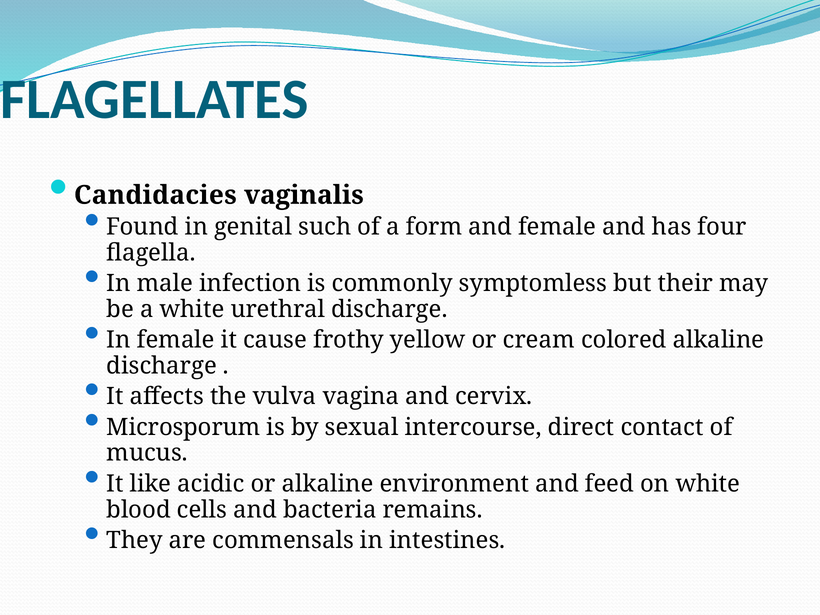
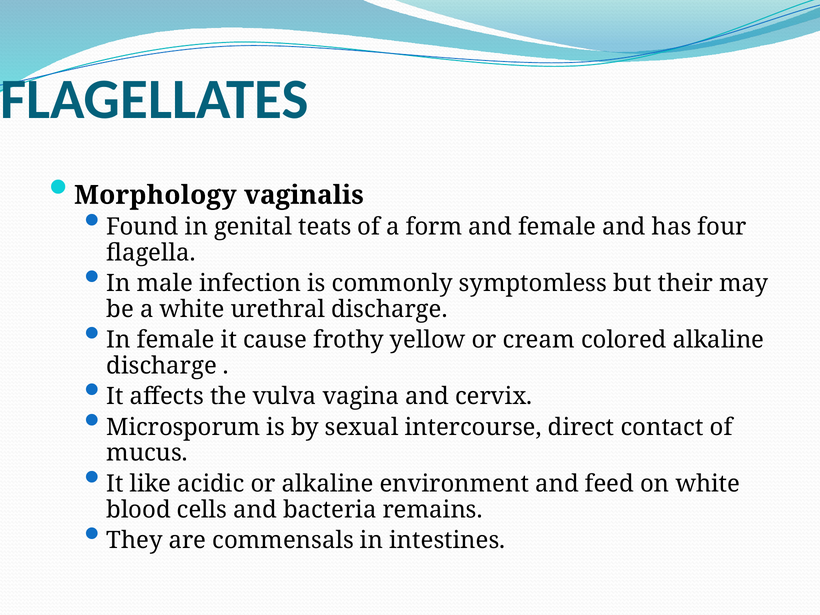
Candidacies: Candidacies -> Morphology
such: such -> teats
